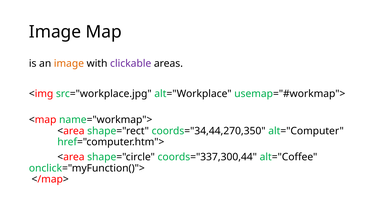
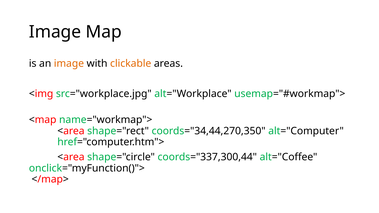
clickable colour: purple -> orange
